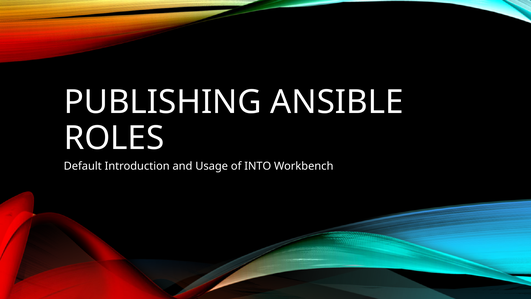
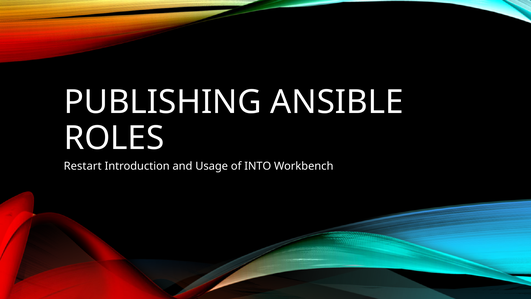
Default: Default -> Restart
